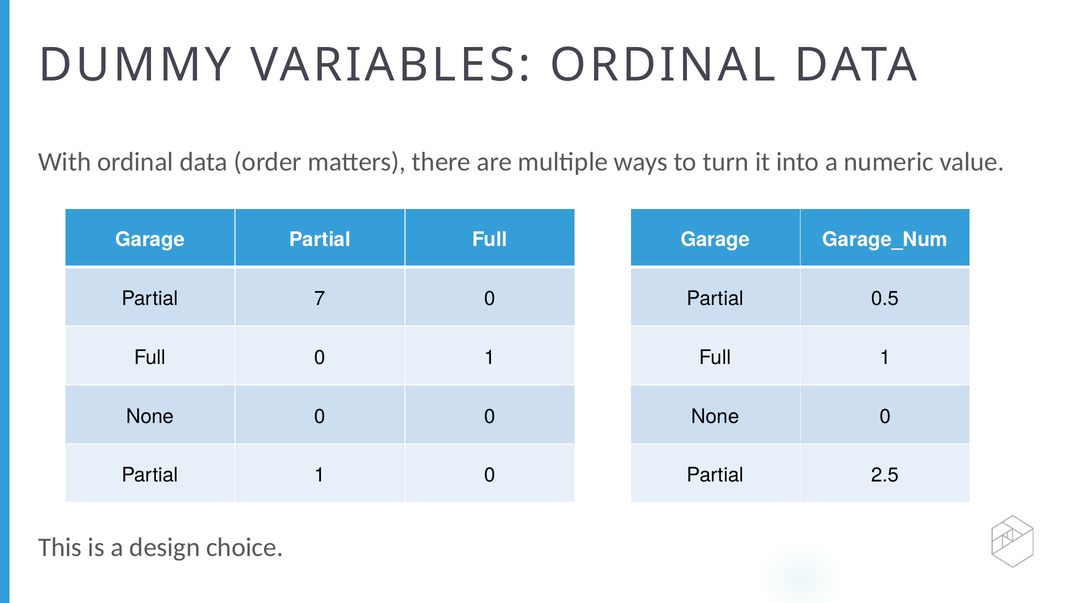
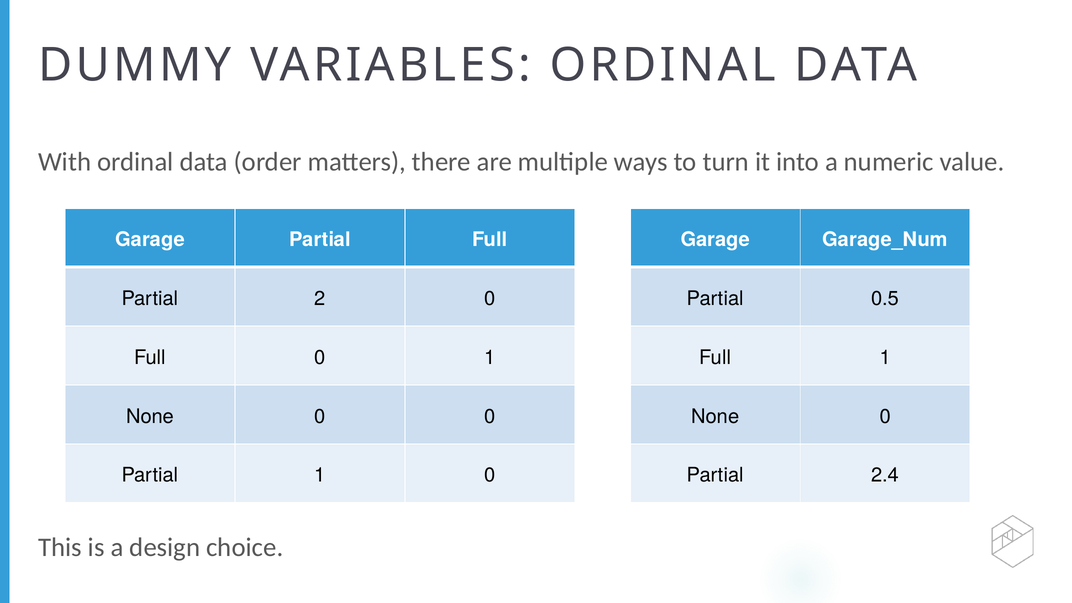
7: 7 -> 2
2.5: 2.5 -> 2.4
